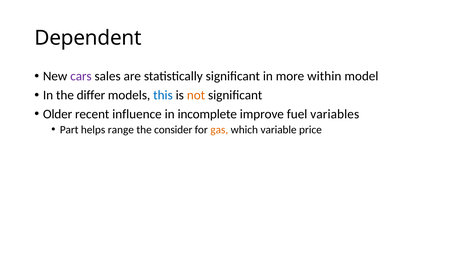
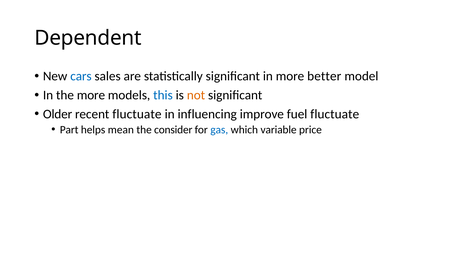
cars colour: purple -> blue
within: within -> better
the differ: differ -> more
recent influence: influence -> fluctuate
incomplete: incomplete -> influencing
fuel variables: variables -> fluctuate
range: range -> mean
gas colour: orange -> blue
